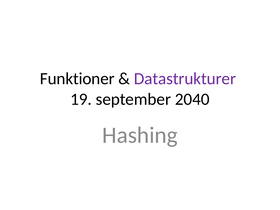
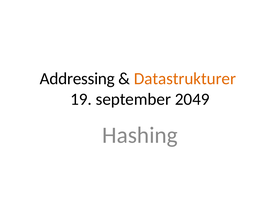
Funktioner: Funktioner -> Addressing
Datastrukturer colour: purple -> orange
2040: 2040 -> 2049
